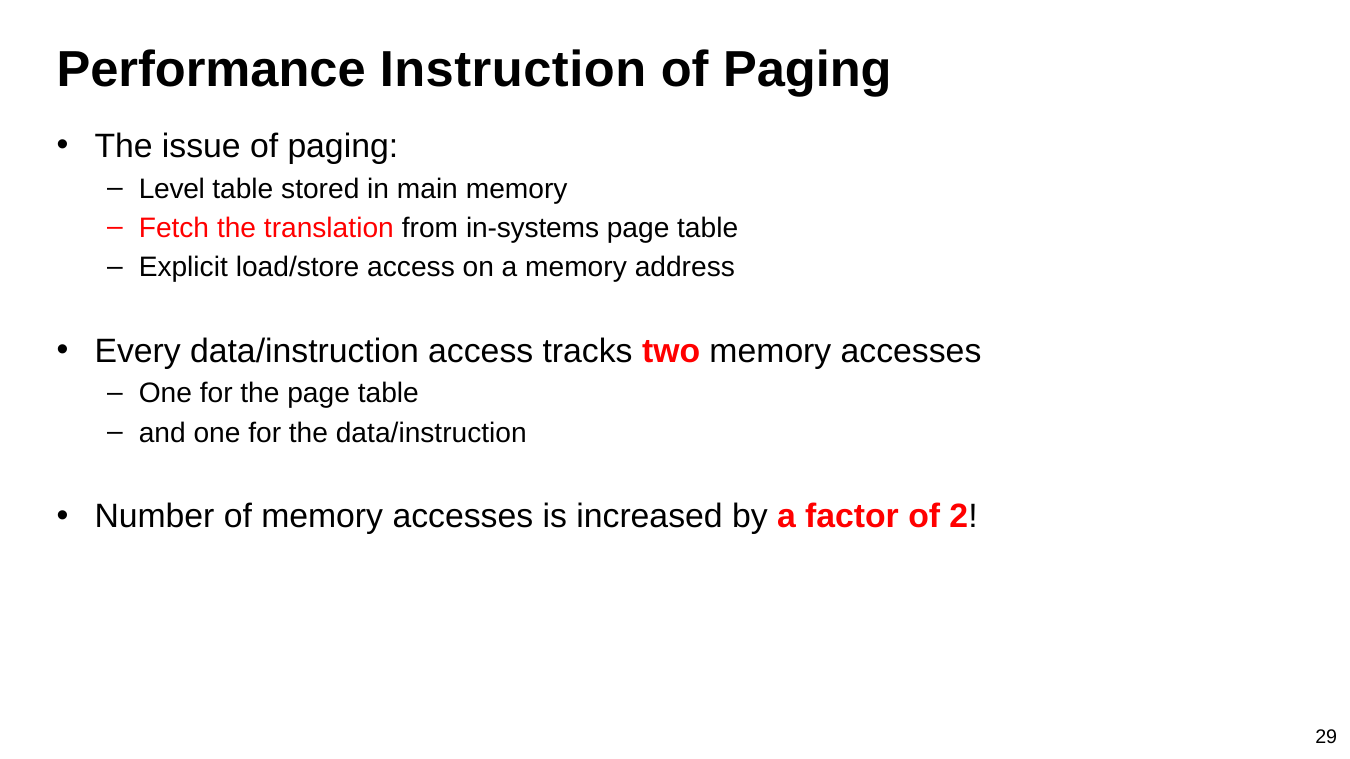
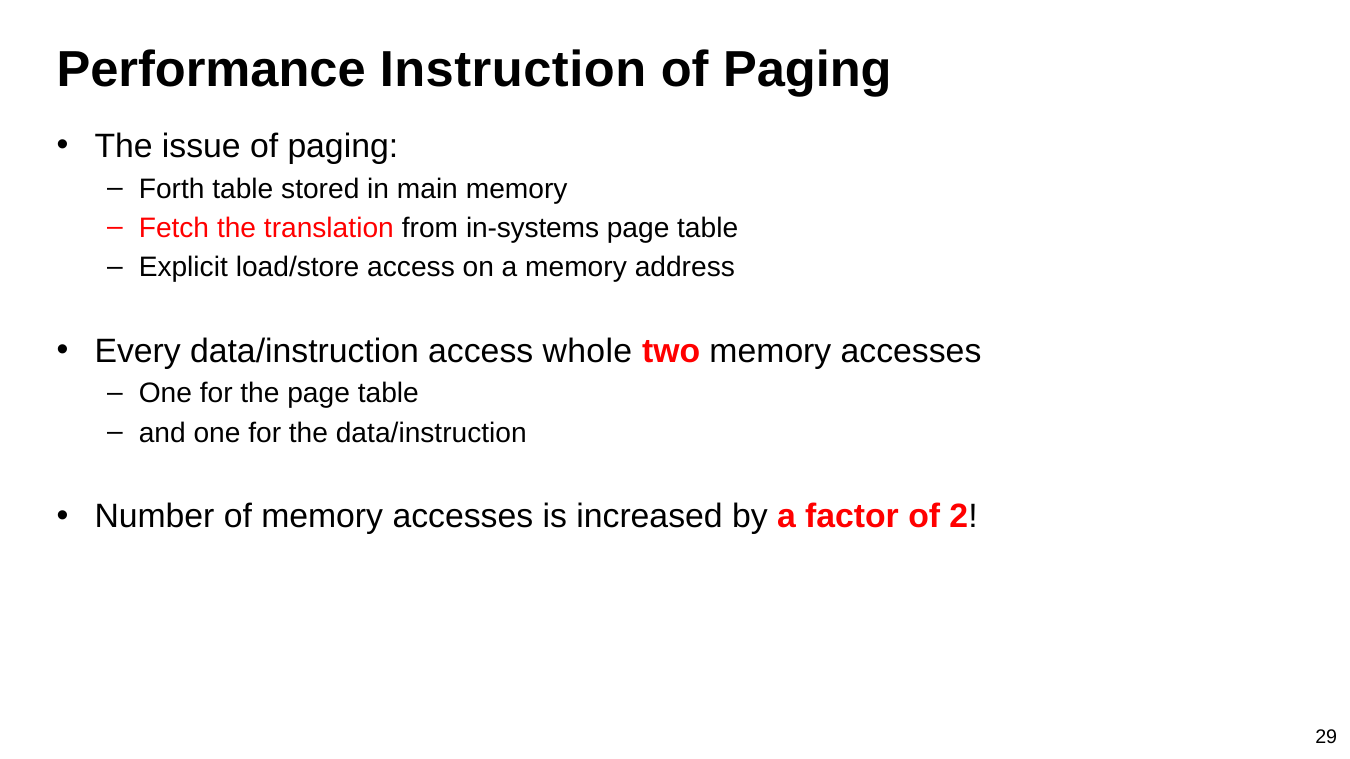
Level: Level -> Forth
tracks: tracks -> whole
